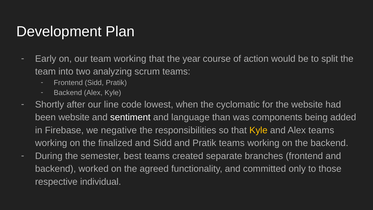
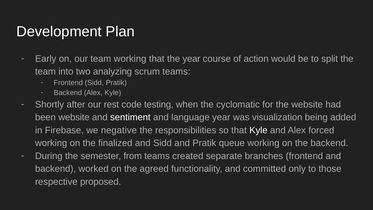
line: line -> rest
lowest: lowest -> testing
language than: than -> year
components: components -> visualization
Kyle at (258, 130) colour: yellow -> white
Alex teams: teams -> forced
Pratik teams: teams -> queue
best: best -> from
individual: individual -> proposed
